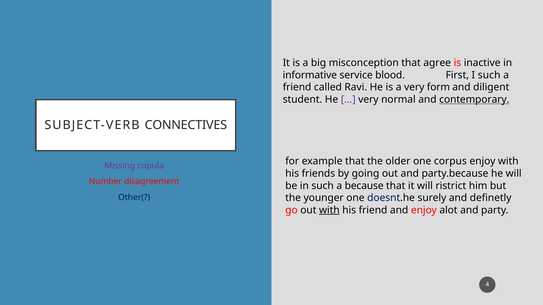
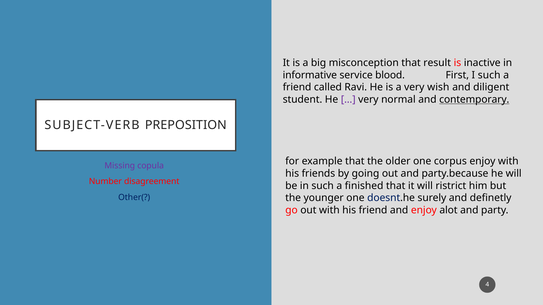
agree: agree -> result
form: form -> wish
CONNECTIVES: CONNECTIVES -> PREPOSITION
because: because -> finished
with at (329, 210) underline: present -> none
